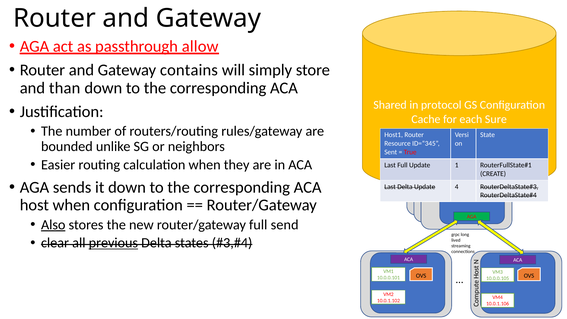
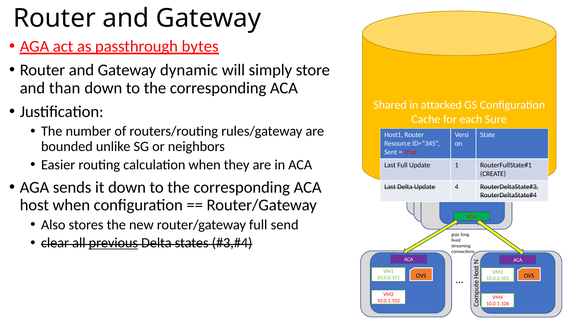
allow: allow -> bytes
contains: contains -> dynamic
protocol: protocol -> attacked
Also underline: present -> none
